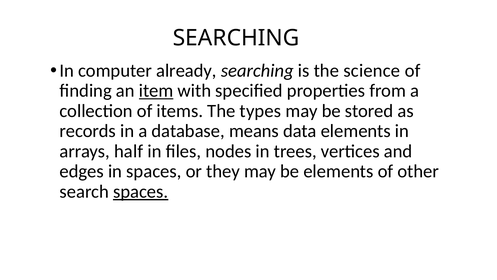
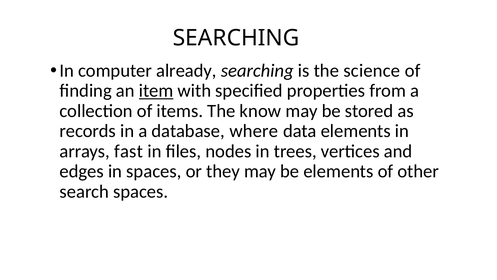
types: types -> know
means: means -> where
half: half -> fast
spaces at (141, 191) underline: present -> none
